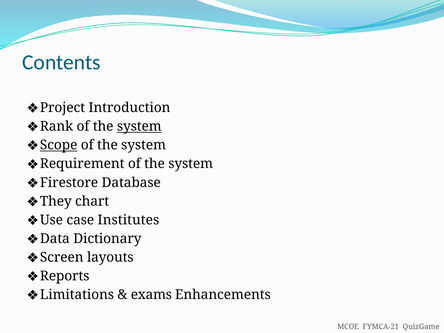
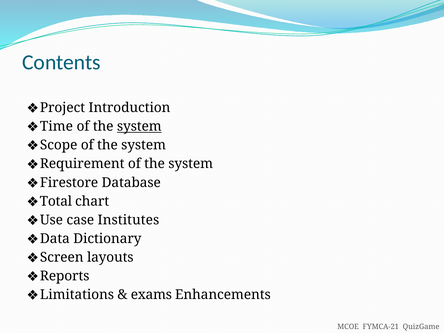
Rank: Rank -> Time
Scope underline: present -> none
They: They -> Total
